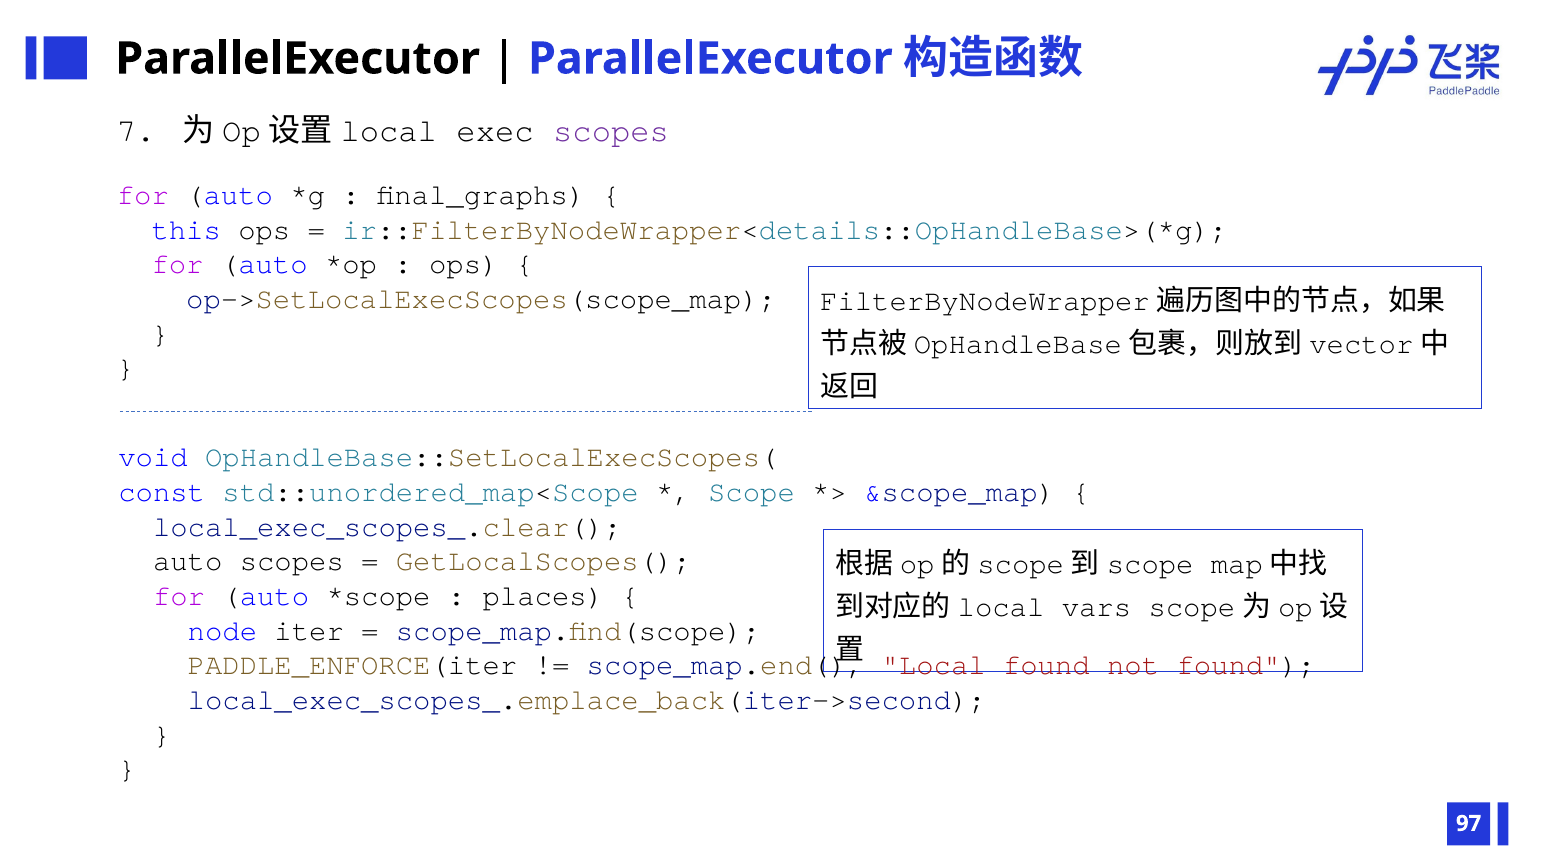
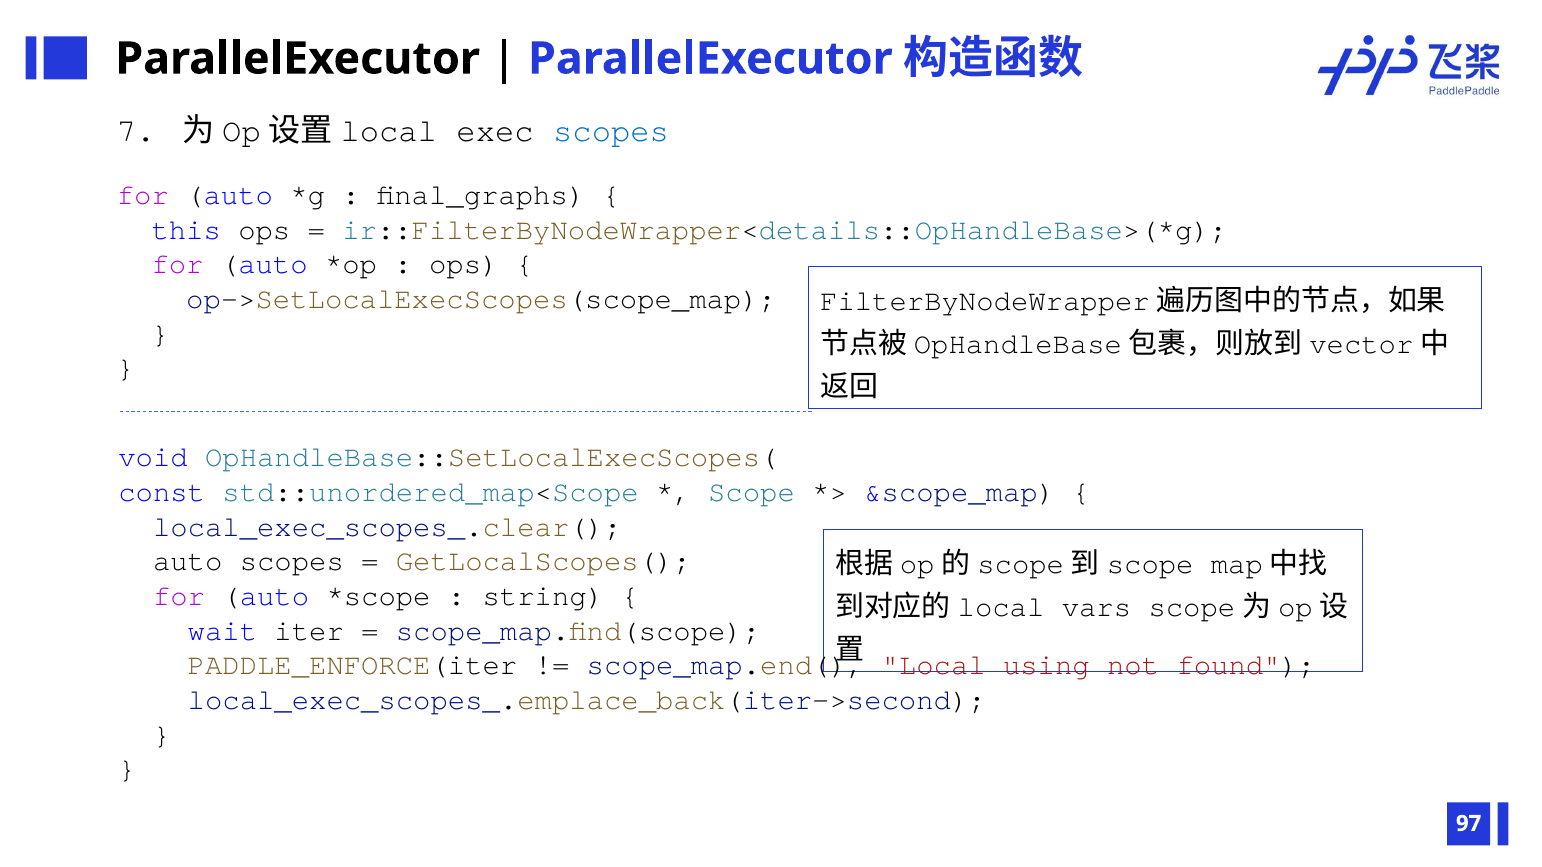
scopes at (611, 131) colour: purple -> blue
places: places -> string
node: node -> wait
Local found: found -> using
